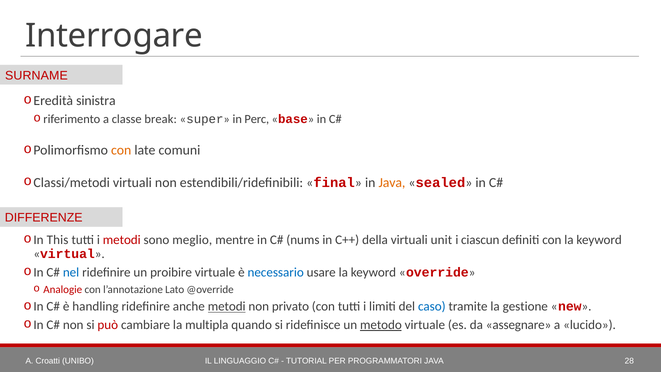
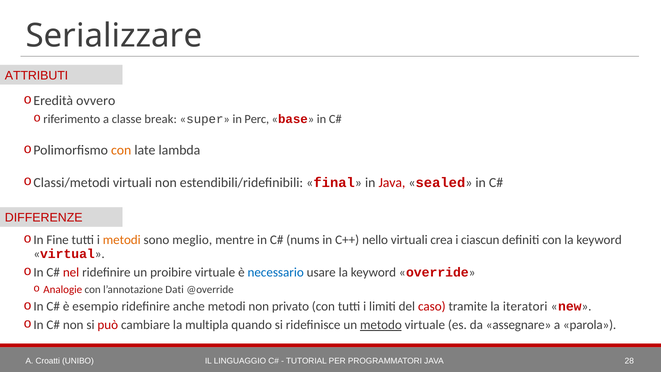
Interrogare: Interrogare -> Serializzare
SURNAME: SURNAME -> ATTRIBUTI
sinistra: sinistra -> ovvero
comuni: comuni -> lambda
Java at (392, 182) colour: orange -> red
This: This -> Fine
metodi at (122, 240) colour: red -> orange
della: della -> nello
unit: unit -> crea
nel colour: blue -> red
Lato: Lato -> Dati
handling: handling -> esempio
metodi at (227, 307) underline: present -> none
caso colour: blue -> red
gestione: gestione -> iteratori
lucido: lucido -> parola
